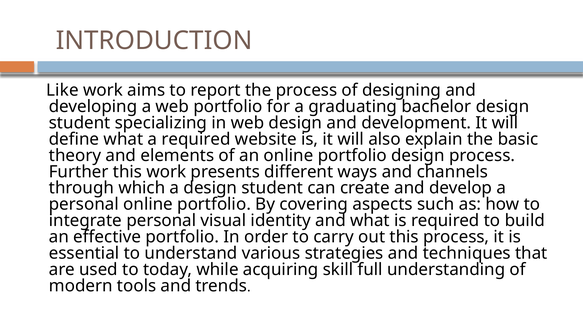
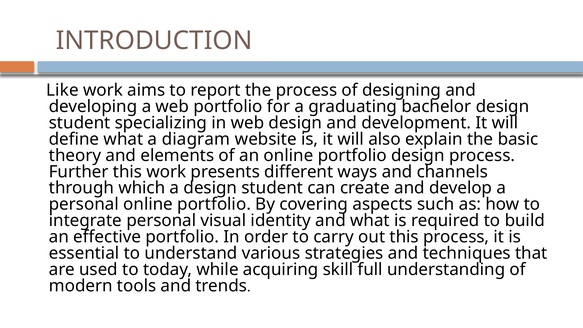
a required: required -> diagram
